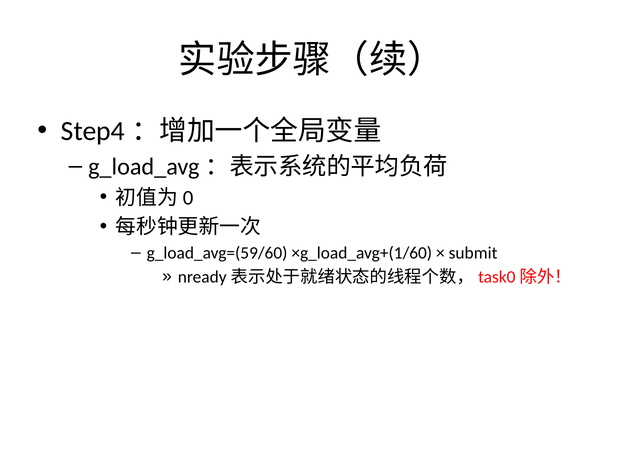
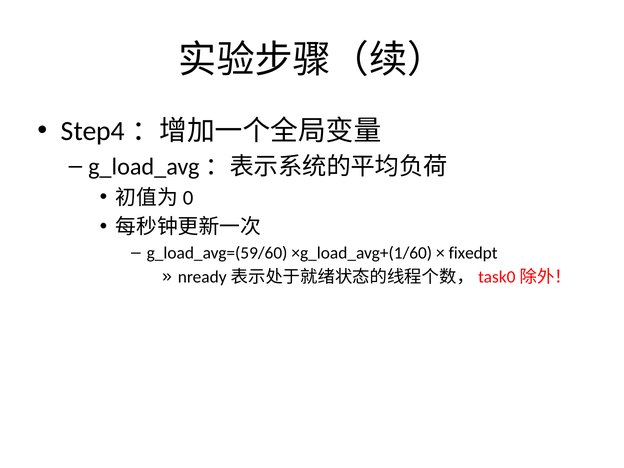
submit: submit -> fixedpt
